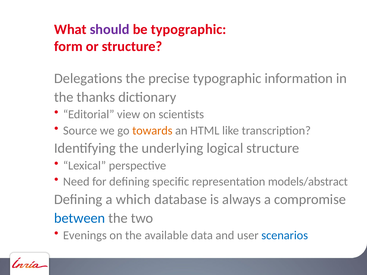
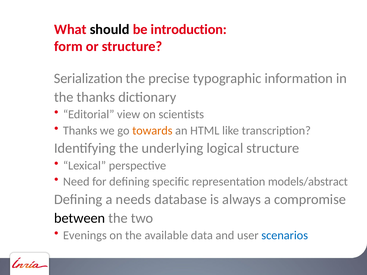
should colour: purple -> black
be typographic: typographic -> introduction
Delegations: Delegations -> Serialization
Source at (80, 131): Source -> Thanks
which: which -> needs
between colour: blue -> black
